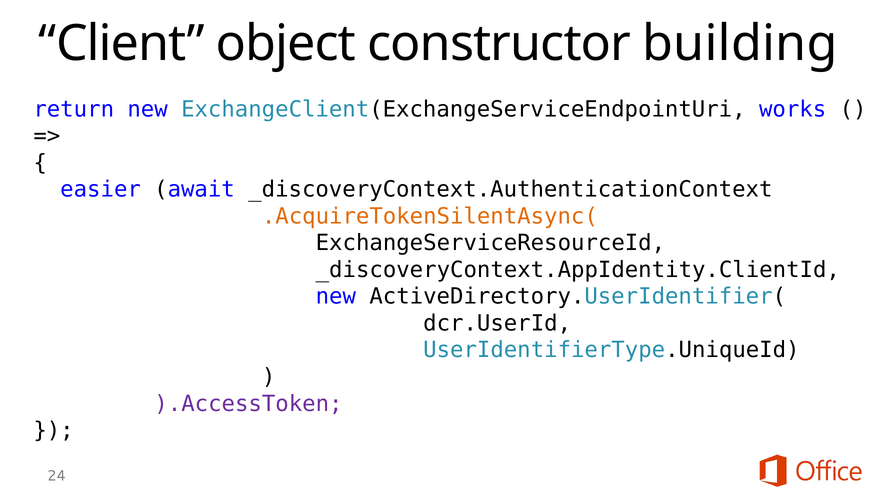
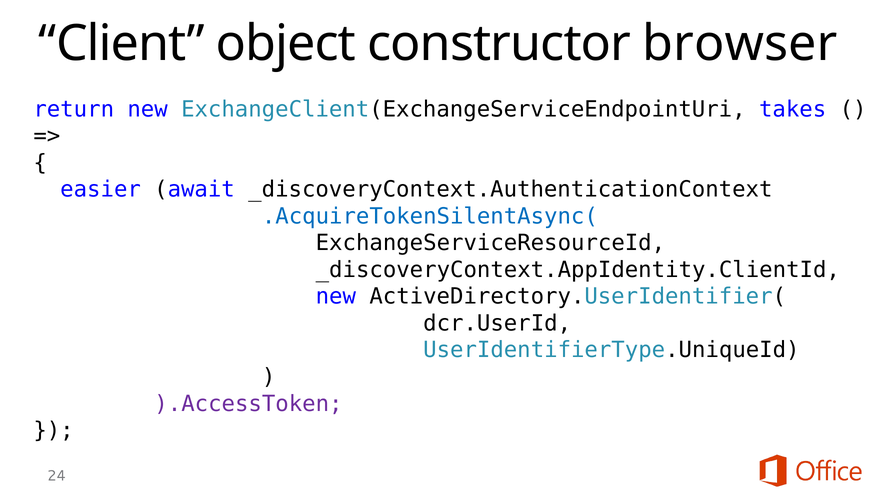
building: building -> browser
works: works -> takes
.AcquireTokenSilentAsync( colour: orange -> blue
